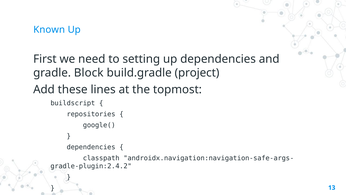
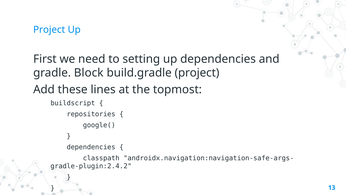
Known at (49, 30): Known -> Project
